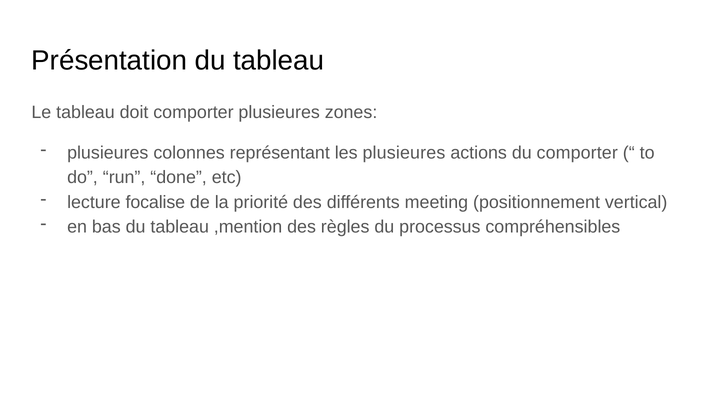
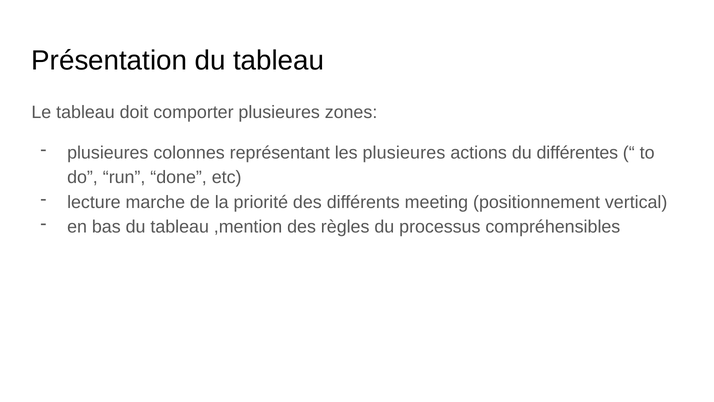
du comporter: comporter -> différentes
focalise: focalise -> marche
